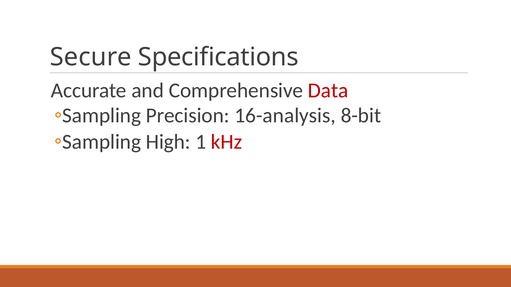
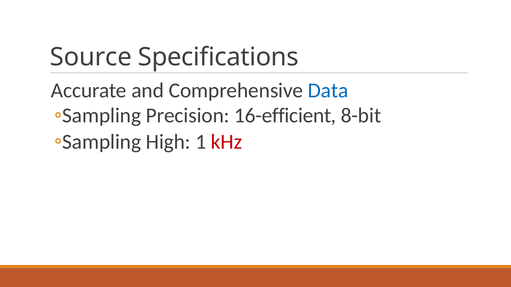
Secure: Secure -> Source
Data colour: red -> blue
16-analysis: 16-analysis -> 16-efficient
